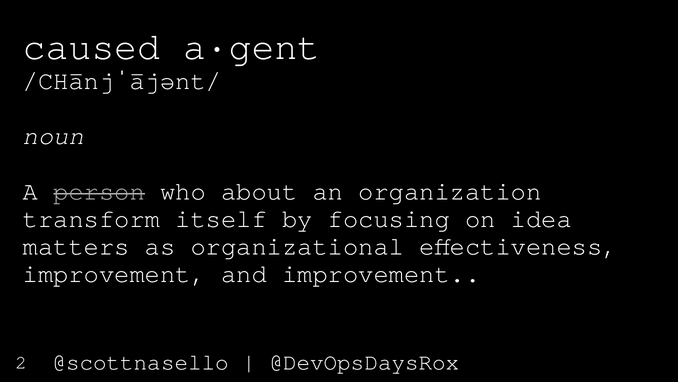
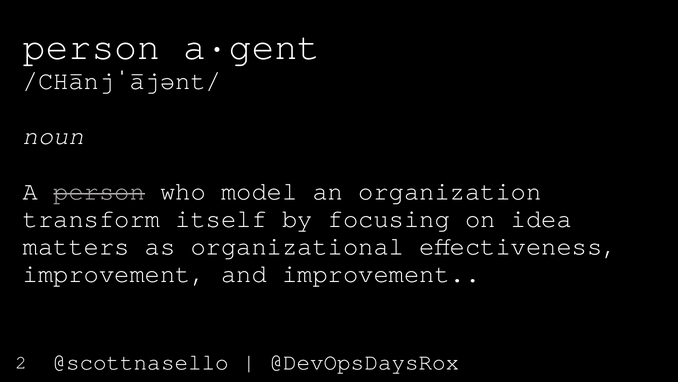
caused at (92, 46): caused -> person
about: about -> model
